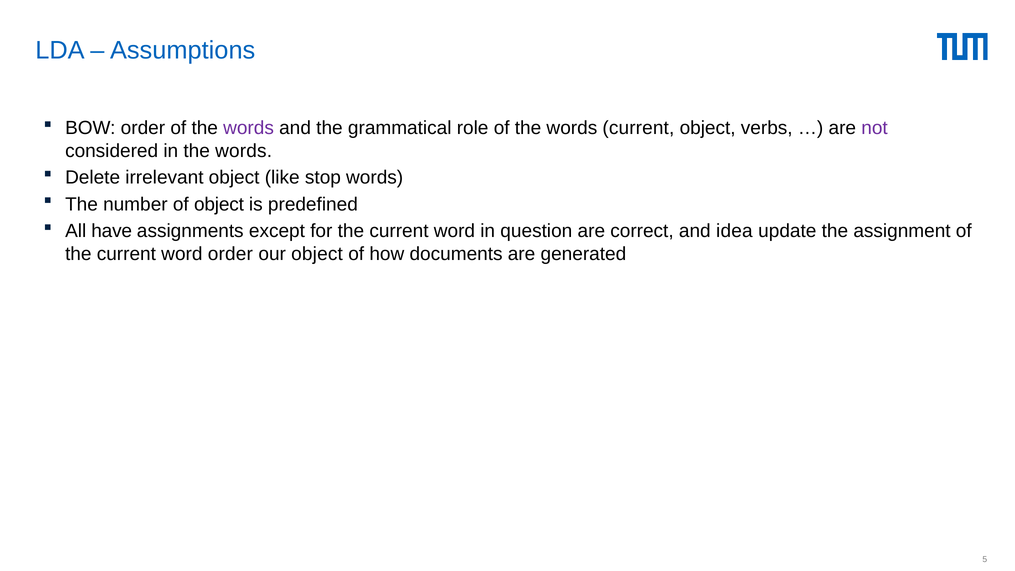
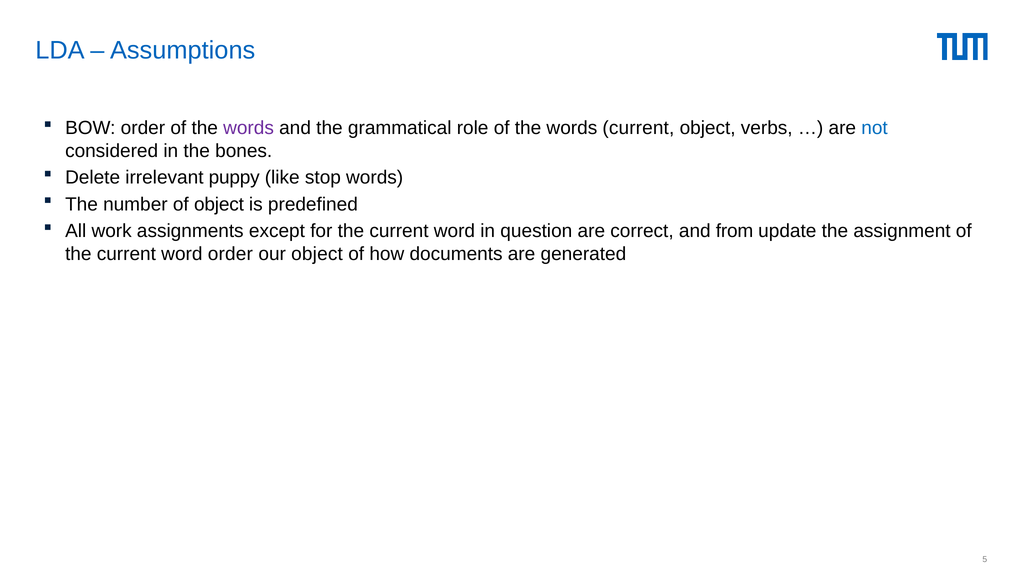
not colour: purple -> blue
in the words: words -> bones
irrelevant object: object -> puppy
have: have -> work
idea: idea -> from
